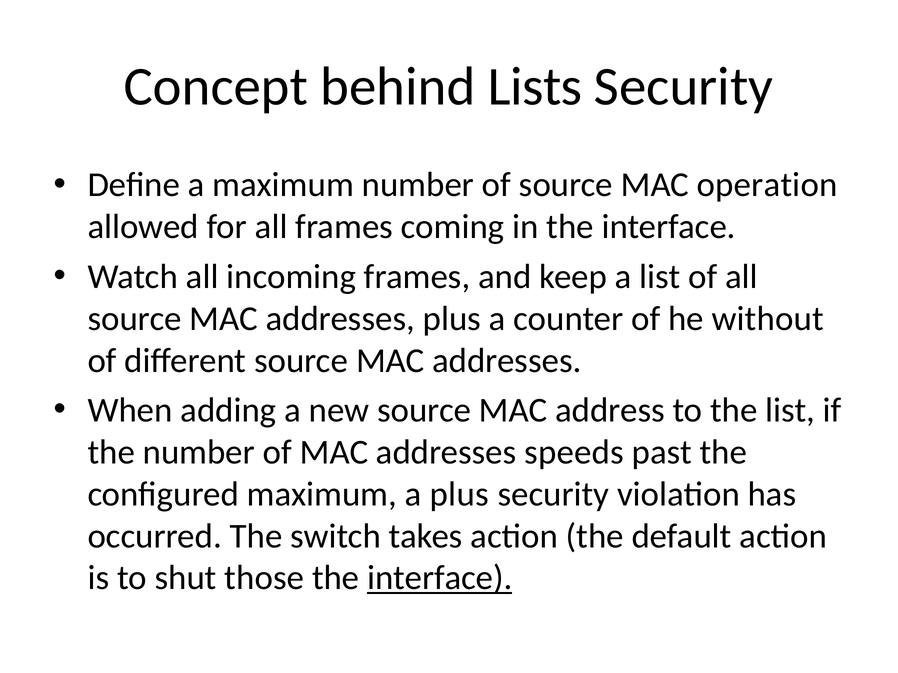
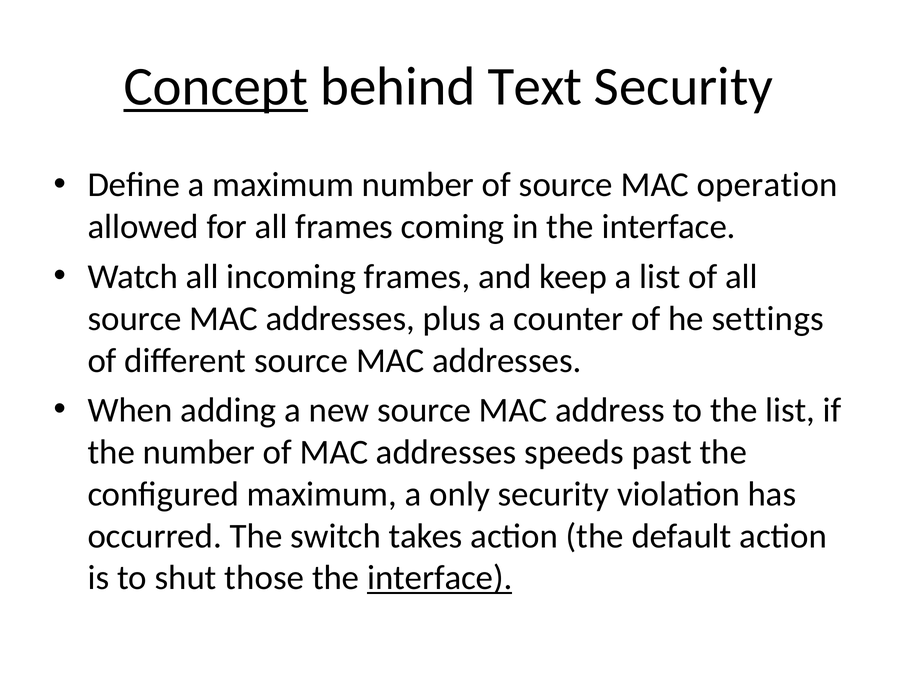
Concept underline: none -> present
Lists: Lists -> Text
without: without -> settings
a plus: plus -> only
